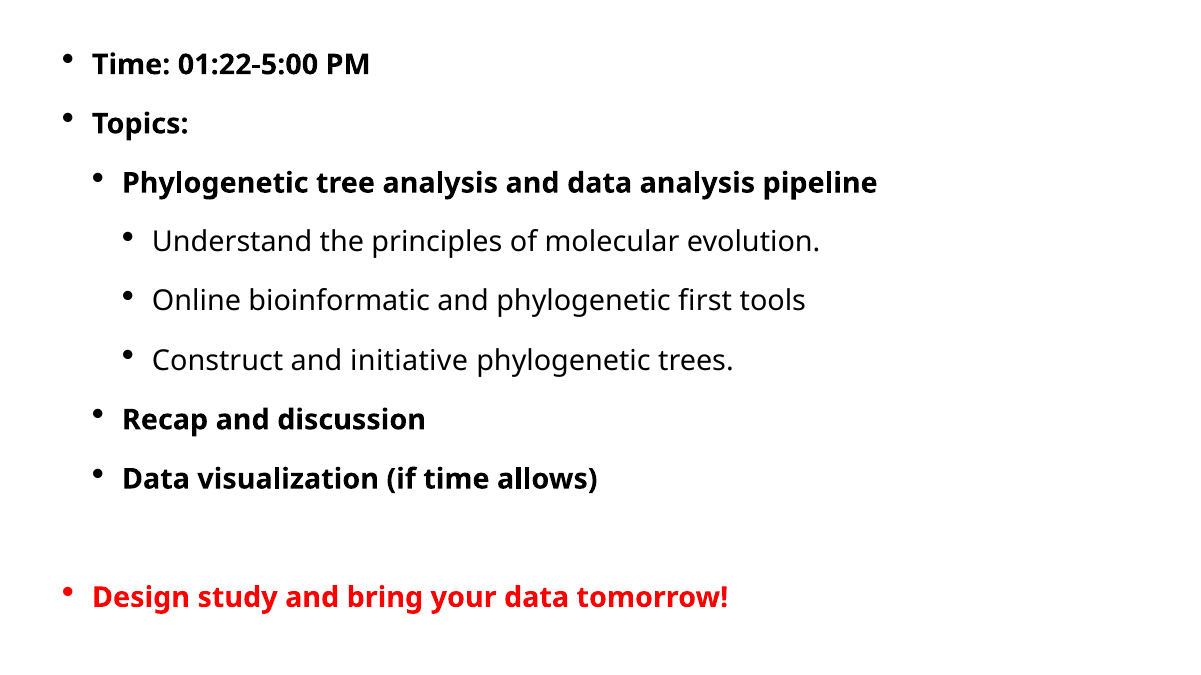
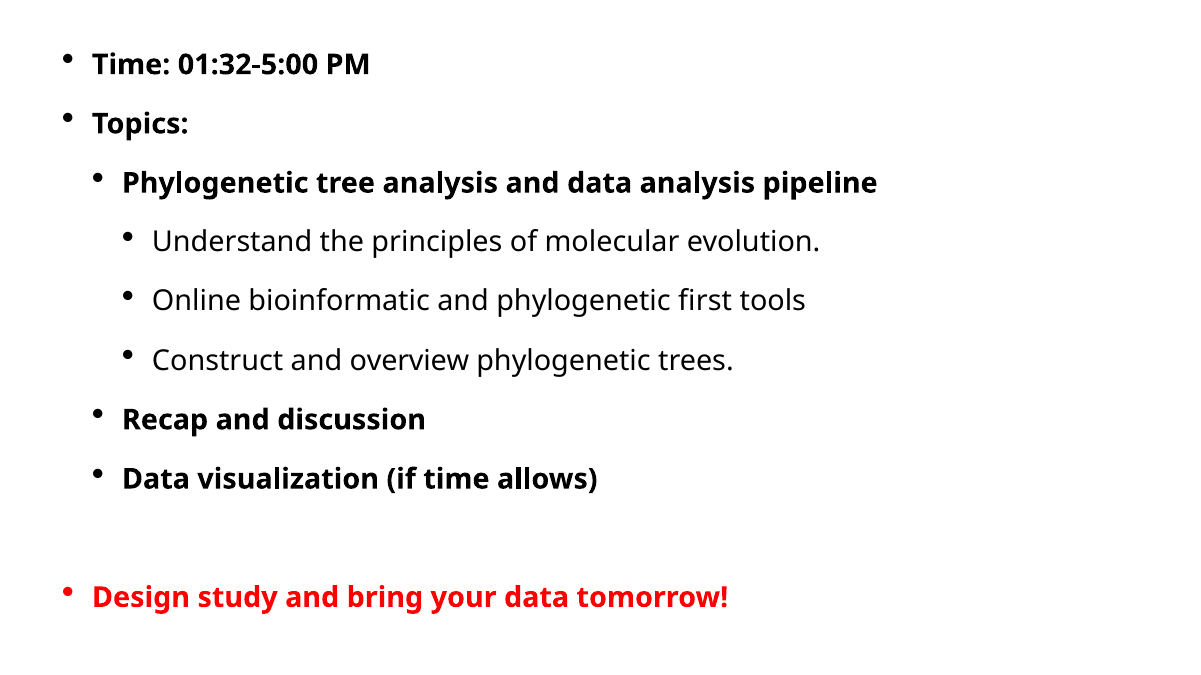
01:22-5:00: 01:22-5:00 -> 01:32-5:00
initiative: initiative -> overview
